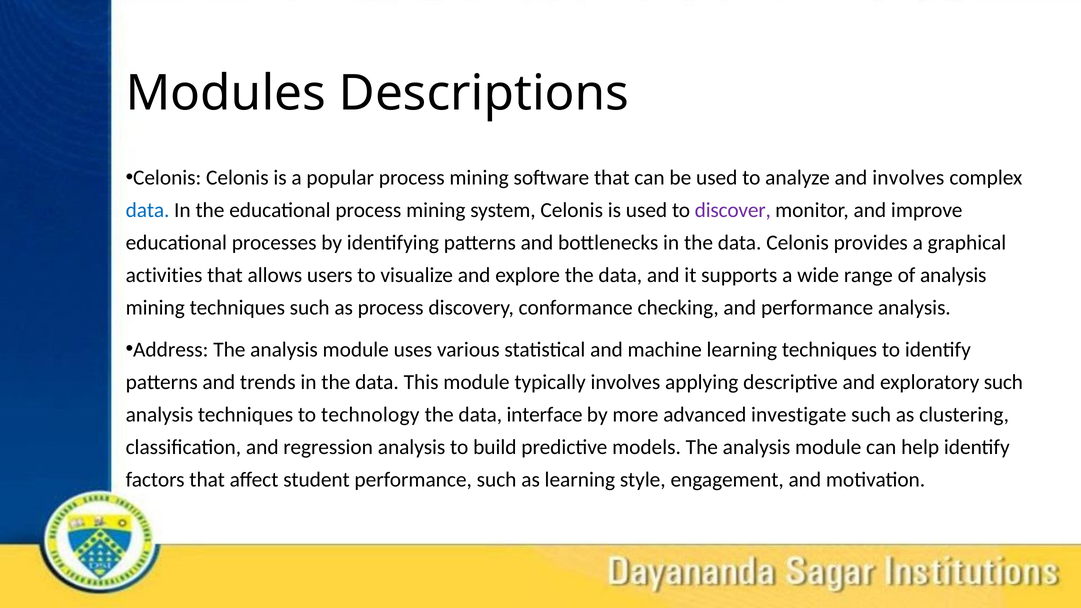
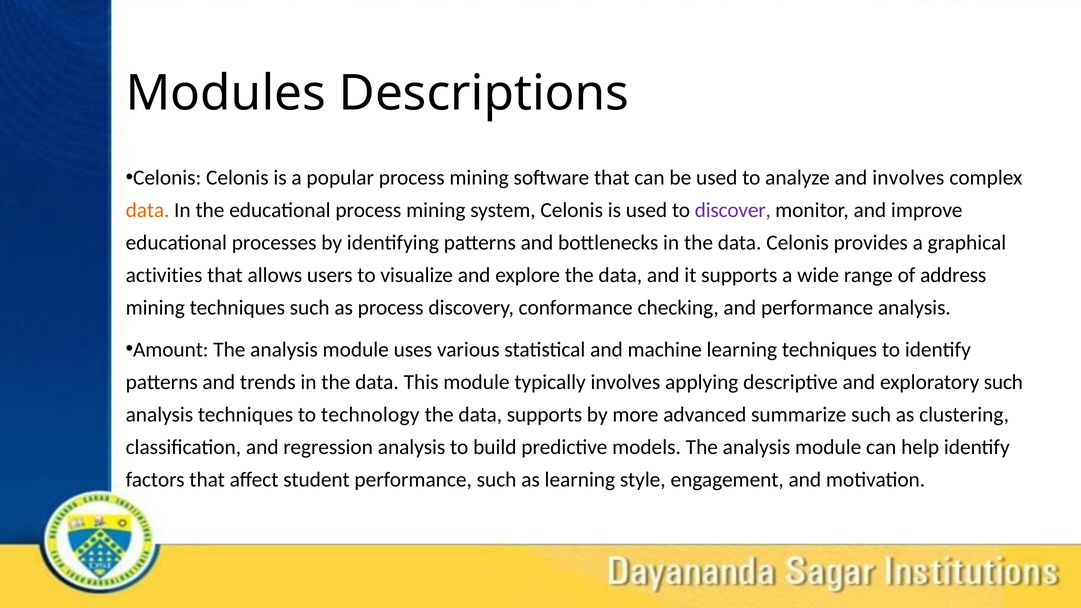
data at (148, 210) colour: blue -> orange
of analysis: analysis -> address
Address: Address -> Amount
data interface: interface -> supports
investigate: investigate -> summarize
